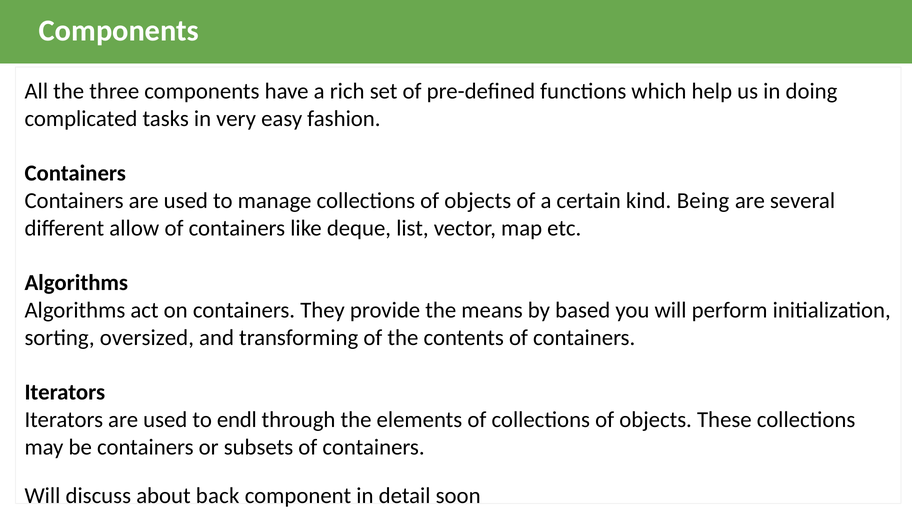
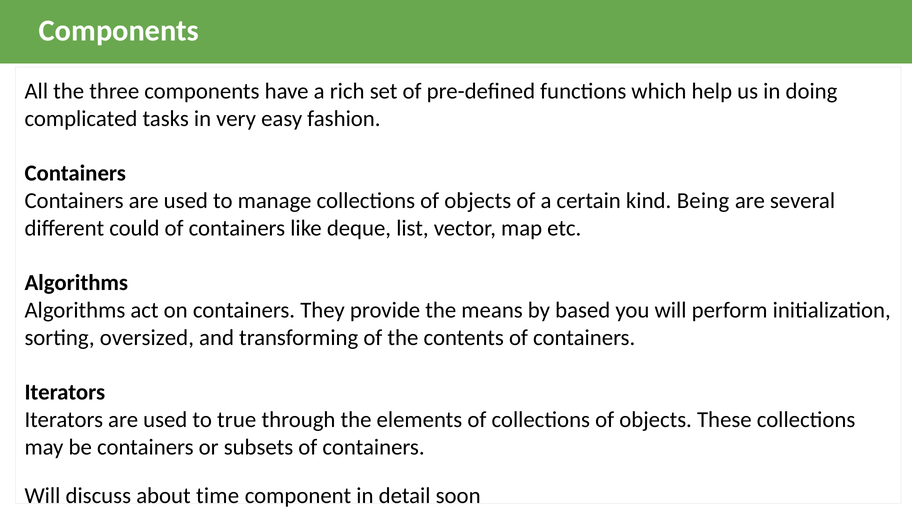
allow: allow -> could
endl: endl -> true
back: back -> time
